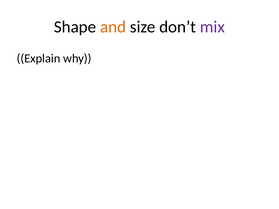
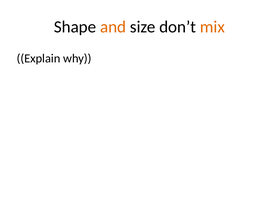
mix colour: purple -> orange
